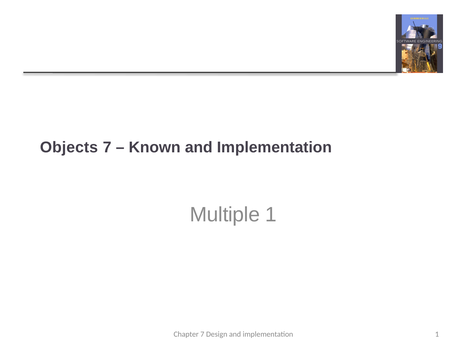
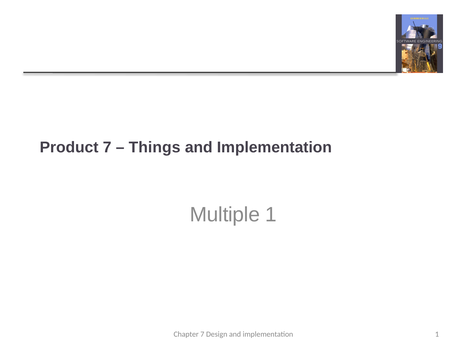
Objects: Objects -> Product
Known: Known -> Things
